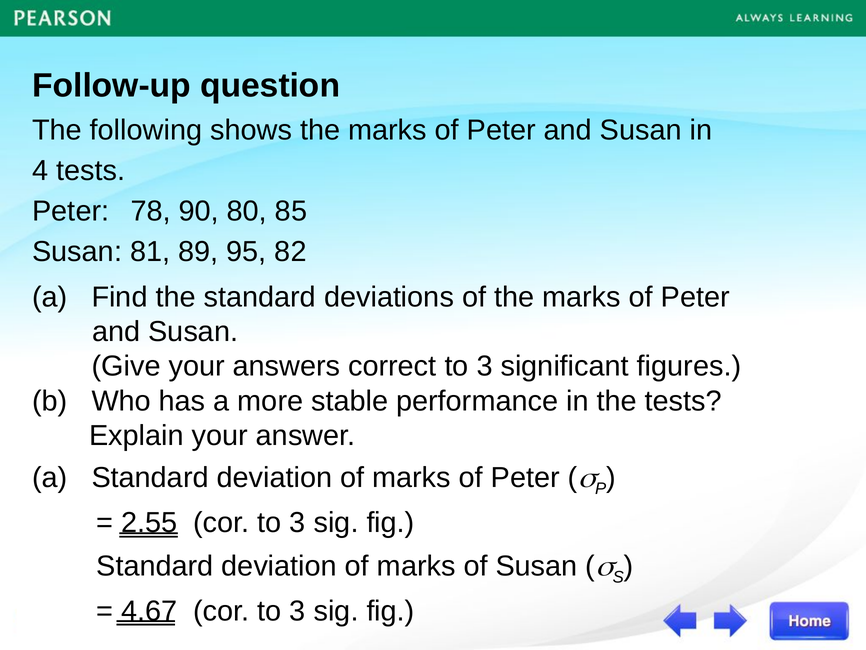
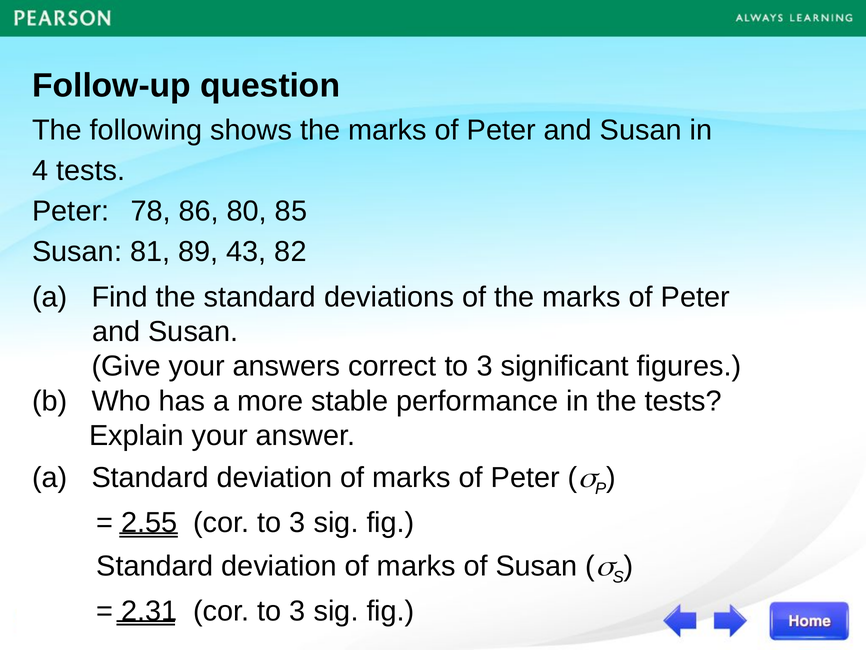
90: 90 -> 86
95: 95 -> 43
4.67: 4.67 -> 2.31
